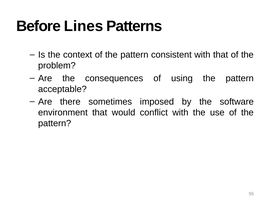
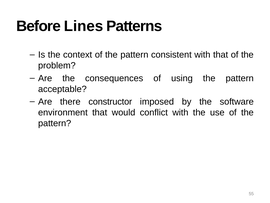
sometimes: sometimes -> constructor
